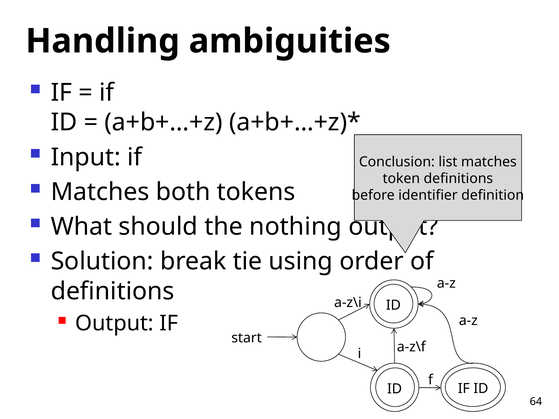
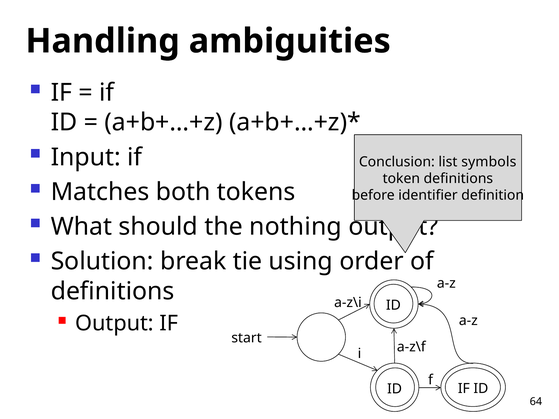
list matches: matches -> symbols
